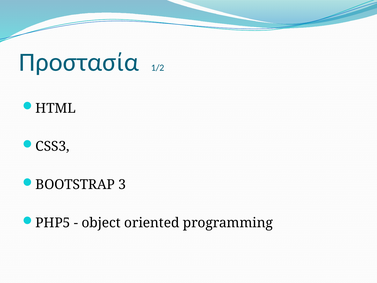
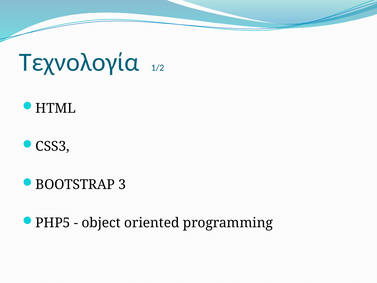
Προστασία: Προστασία -> Τεχνολογία
